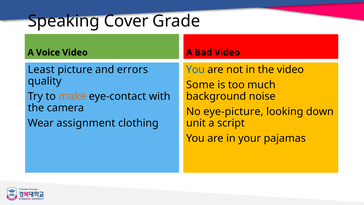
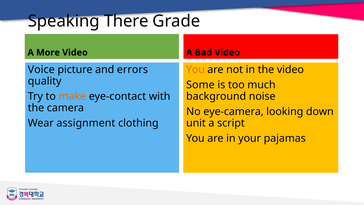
Cover: Cover -> There
Voice: Voice -> More
Least: Least -> Voice
You at (195, 69) colour: blue -> orange
eye-picture: eye-picture -> eye-camera
